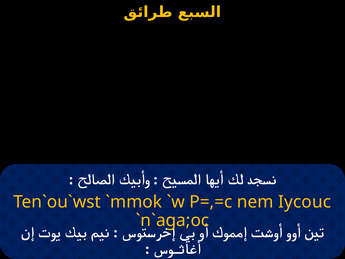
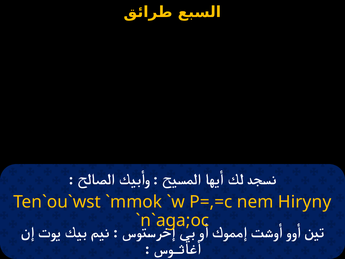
Iycouc: Iycouc -> Hiryny
